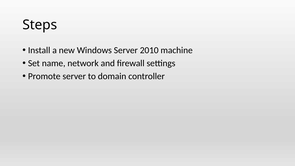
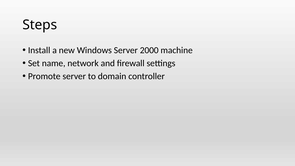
2010: 2010 -> 2000
